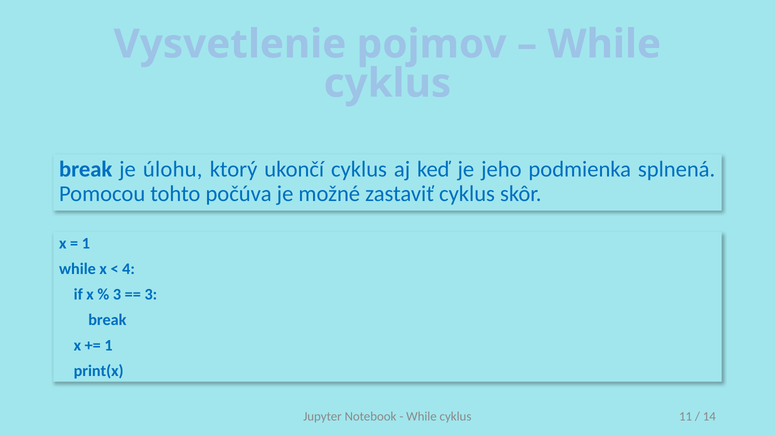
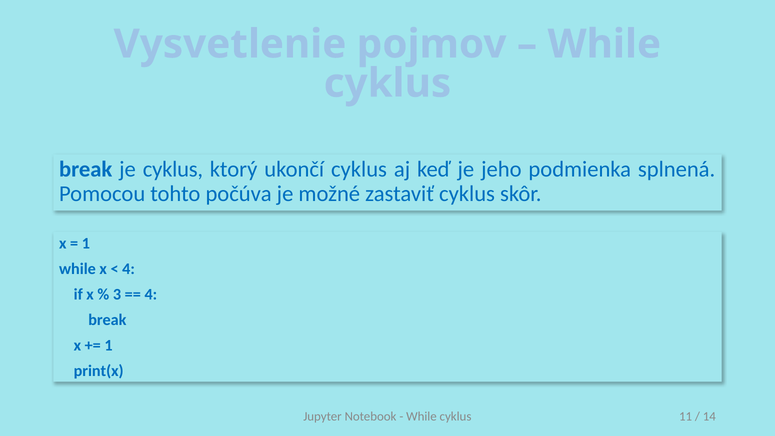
je úlohu: úlohu -> cyklus
3 at (151, 294): 3 -> 4
